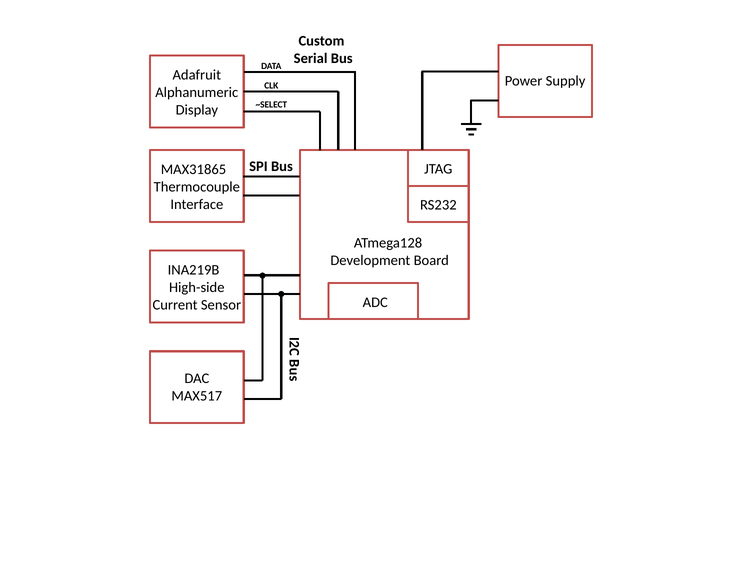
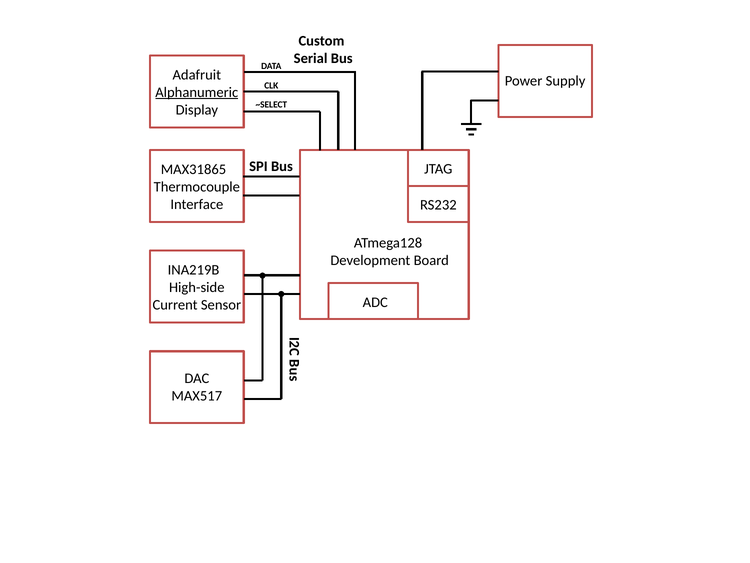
Alphanumeric underline: none -> present
